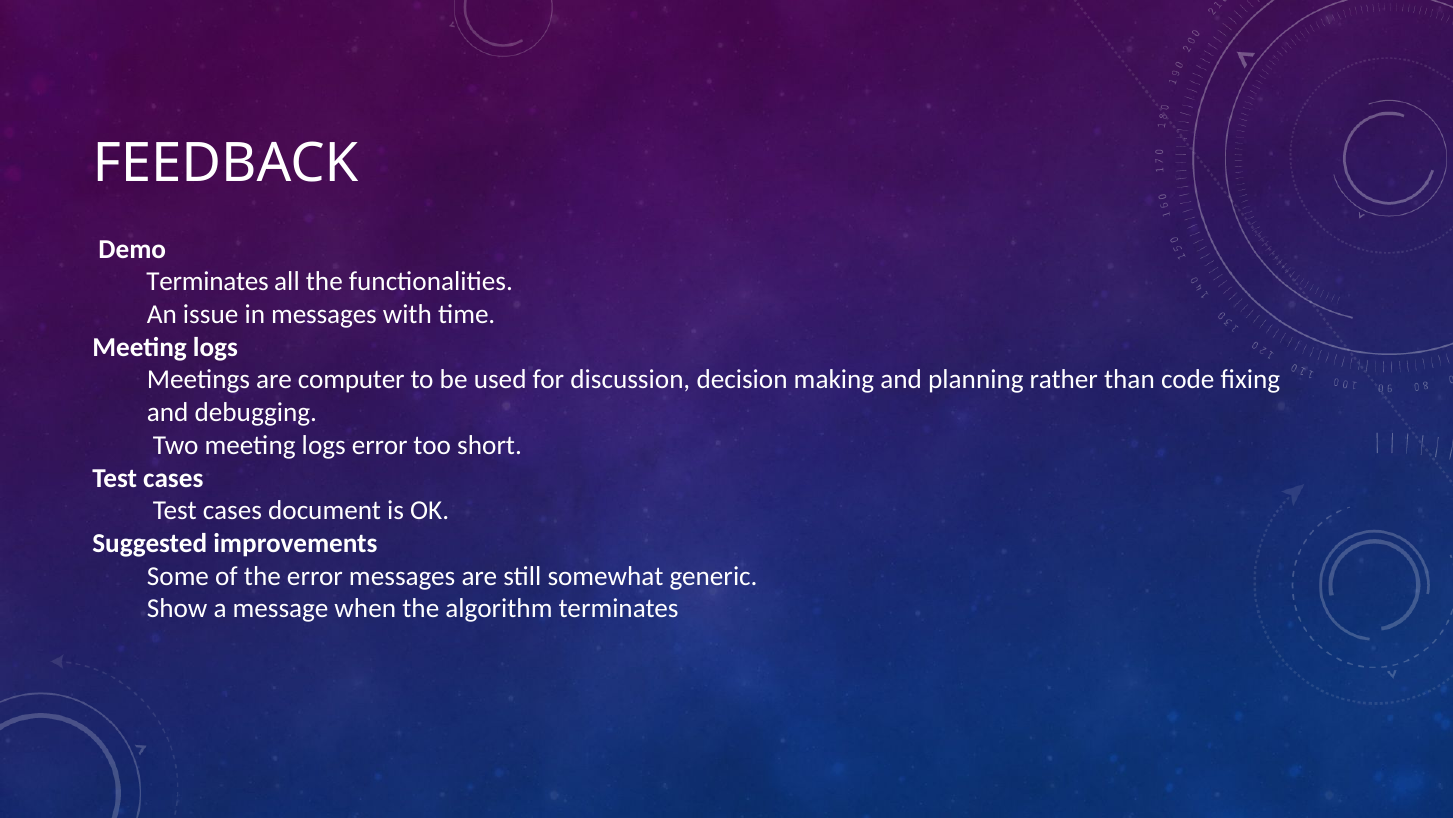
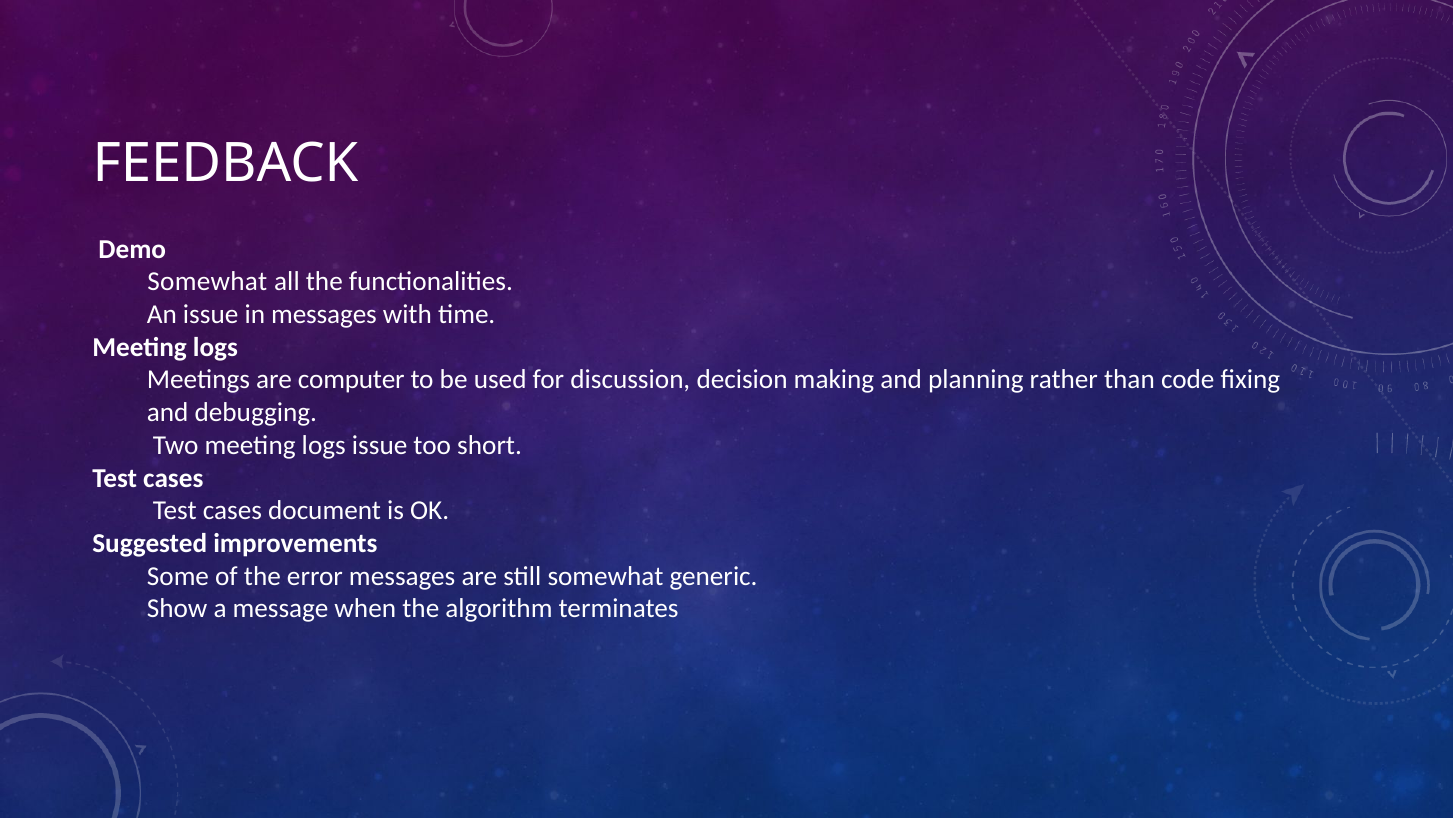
Terminates at (208, 282): Terminates -> Somewhat
logs error: error -> issue
